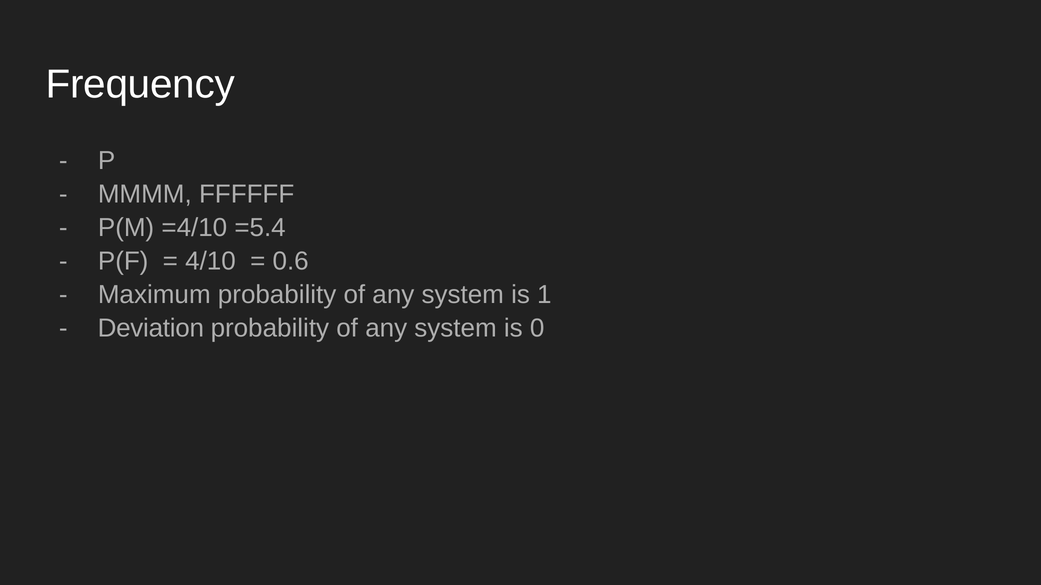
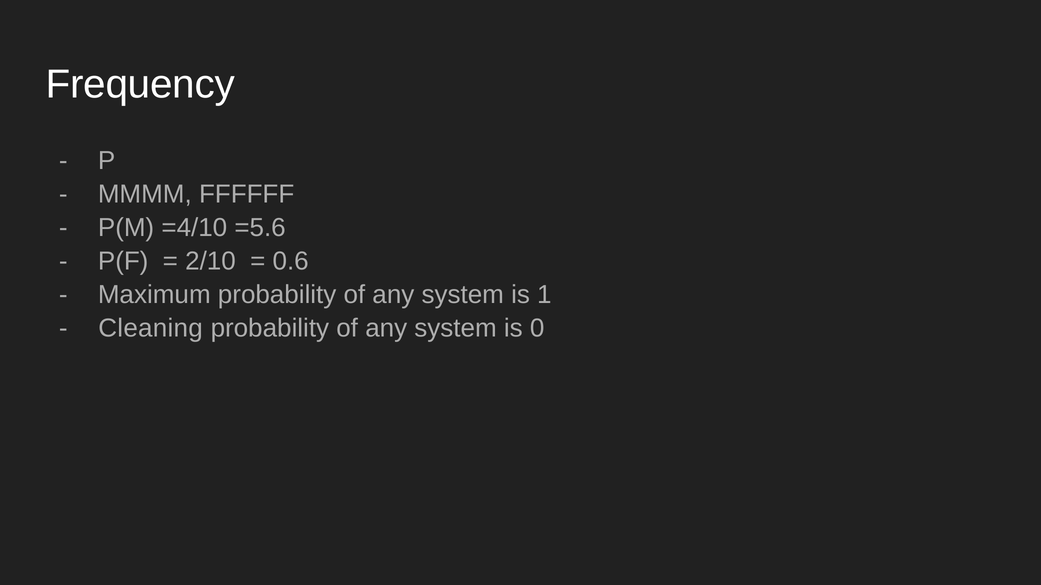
=5.4: =5.4 -> =5.6
4/10: 4/10 -> 2/10
Deviation: Deviation -> Cleaning
